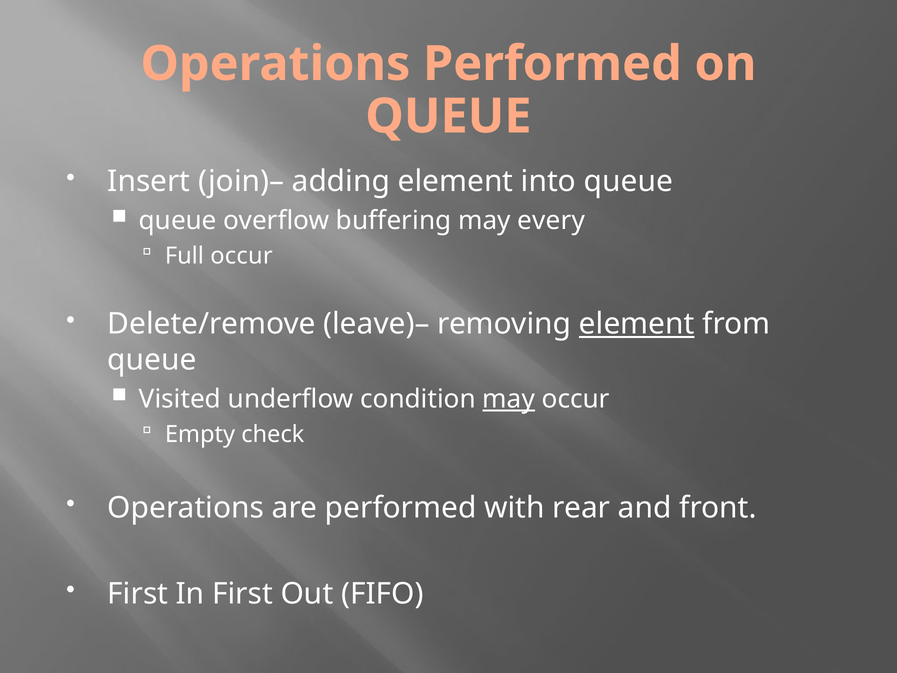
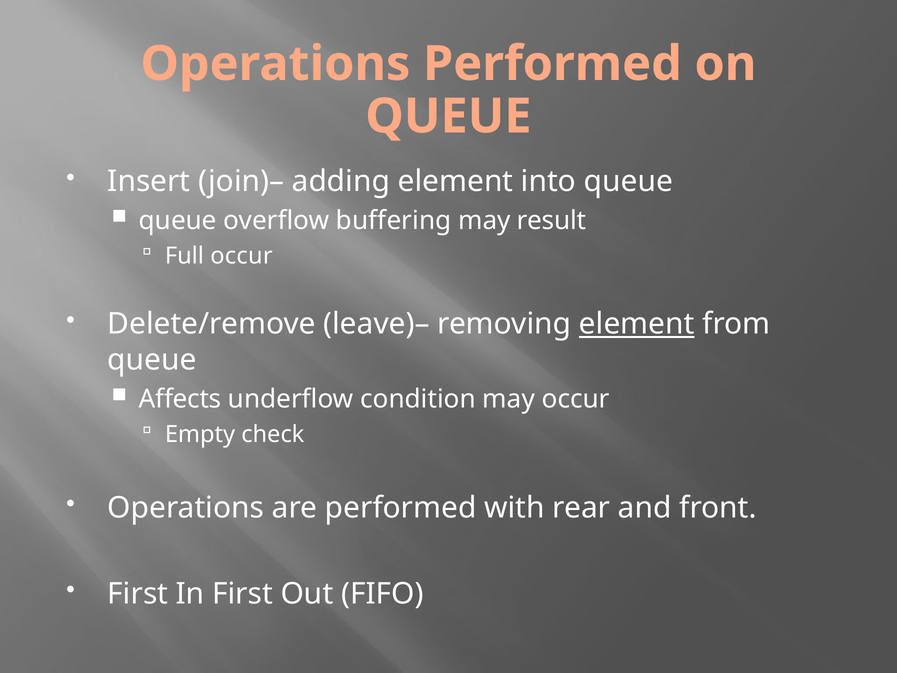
every: every -> result
Visited: Visited -> Affects
may at (509, 399) underline: present -> none
